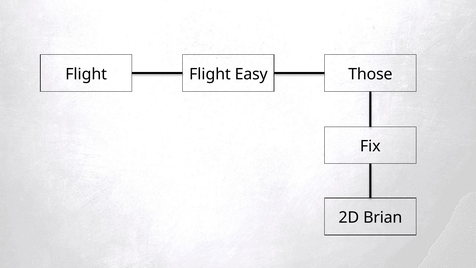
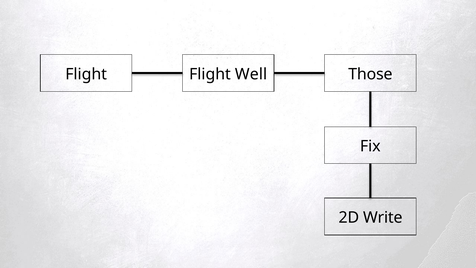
Easy: Easy -> Well
Brian: Brian -> Write
